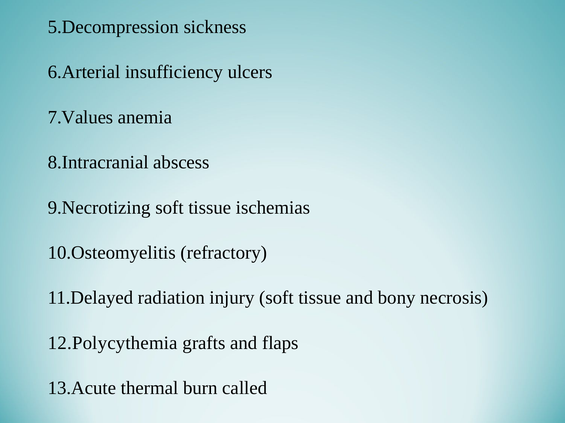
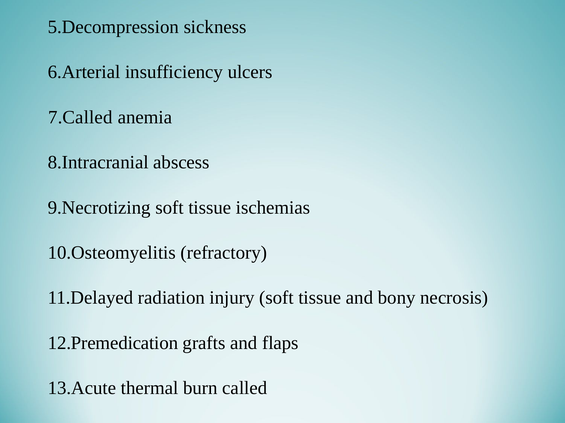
7.Values: 7.Values -> 7.Called
12.Polycythemia: 12.Polycythemia -> 12.Premedication
